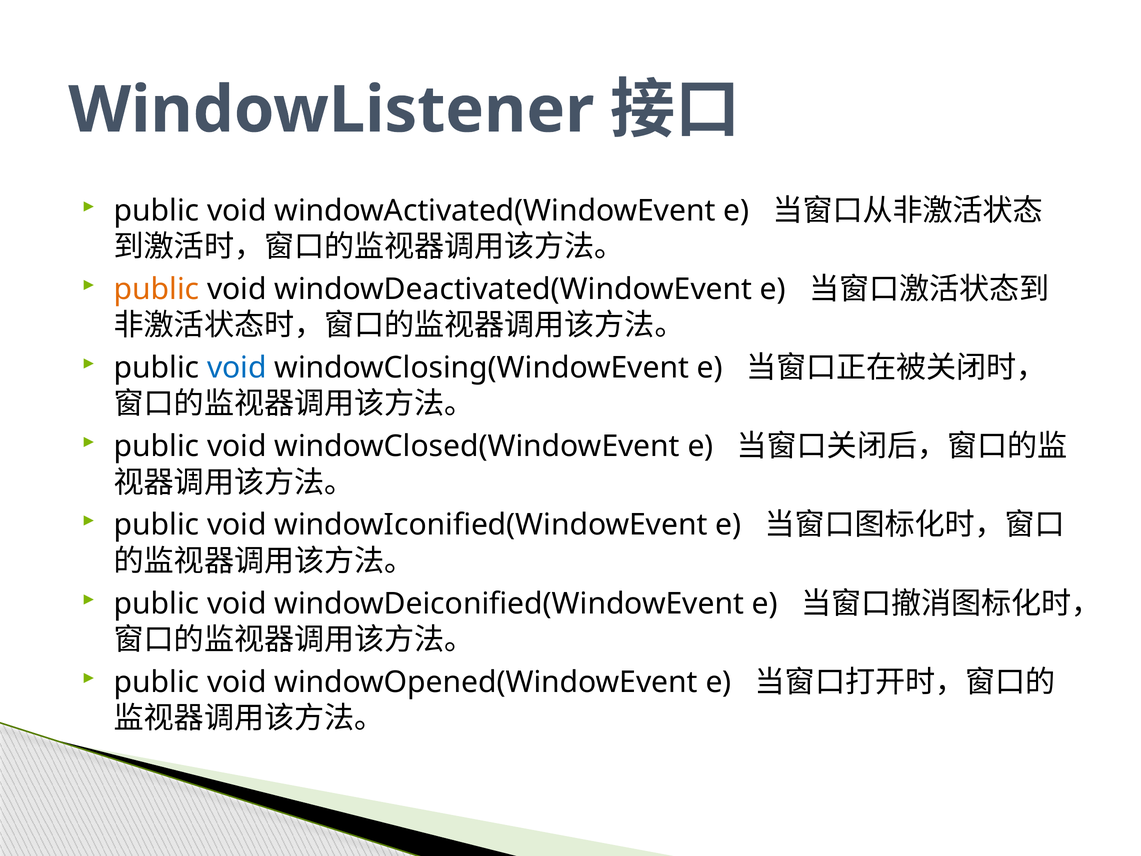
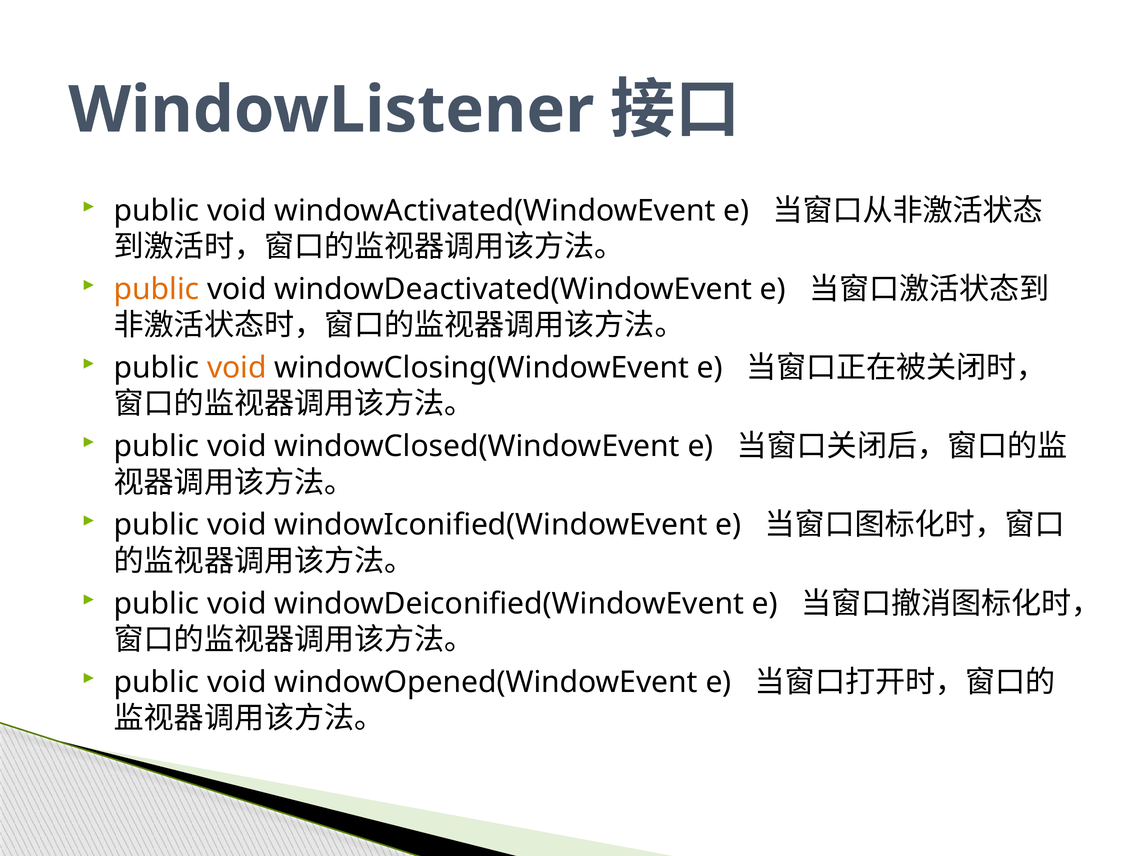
void at (237, 368) colour: blue -> orange
